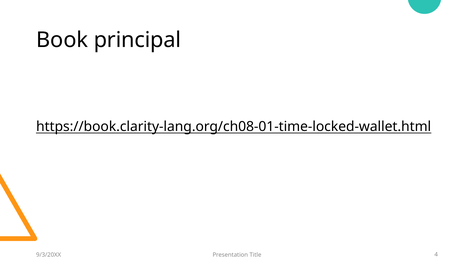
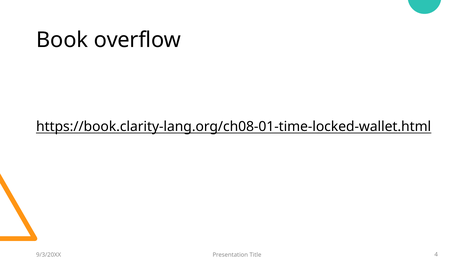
principal: principal -> overflow
